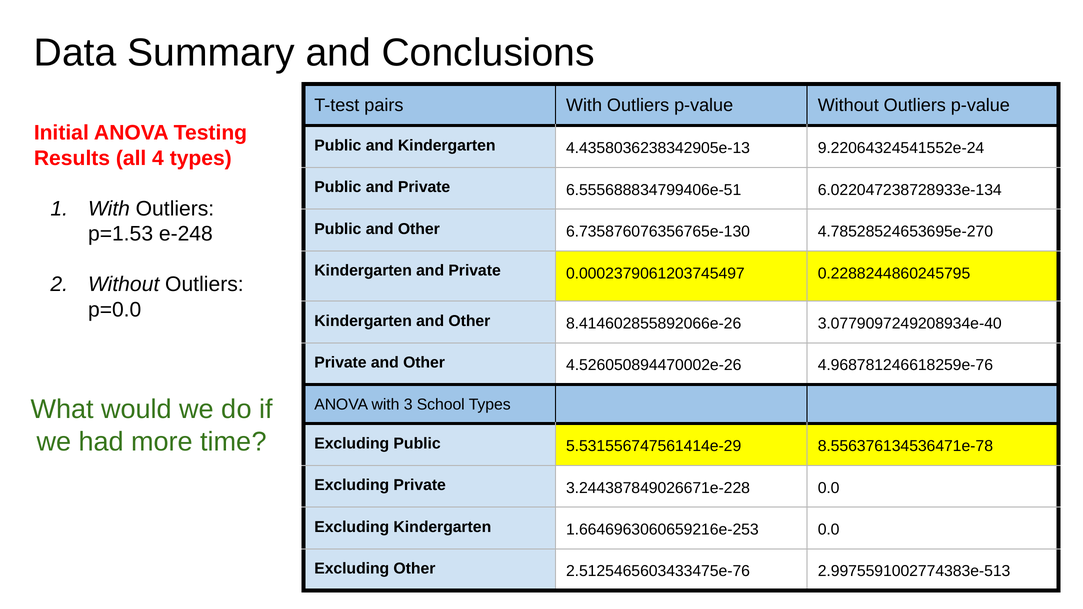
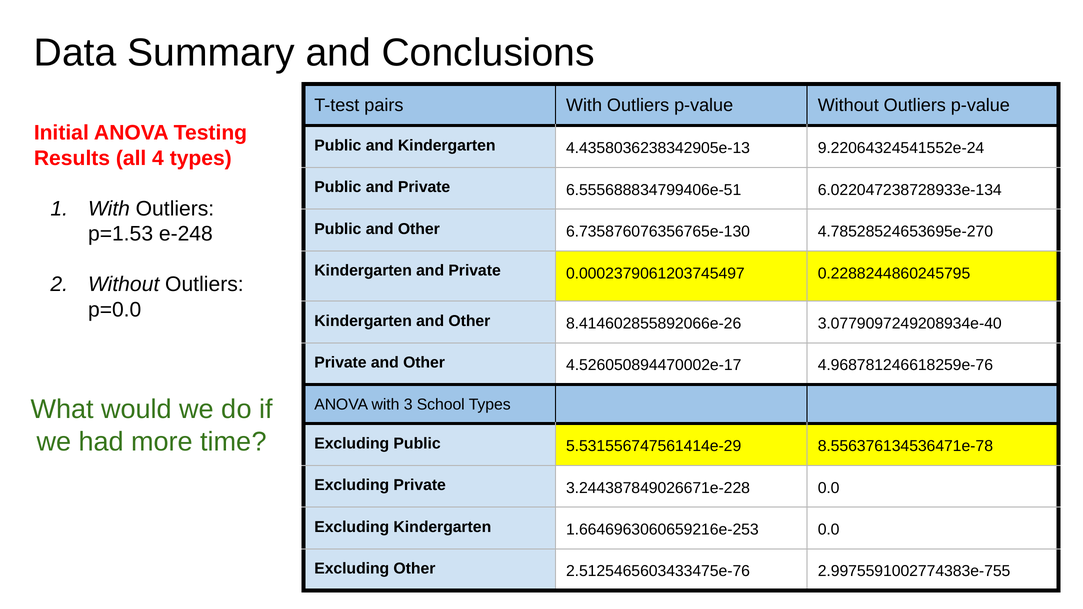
4.526050894470002e-26: 4.526050894470002e-26 -> 4.526050894470002e-17
2.9975591002774383e-513: 2.9975591002774383e-513 -> 2.9975591002774383e-755
